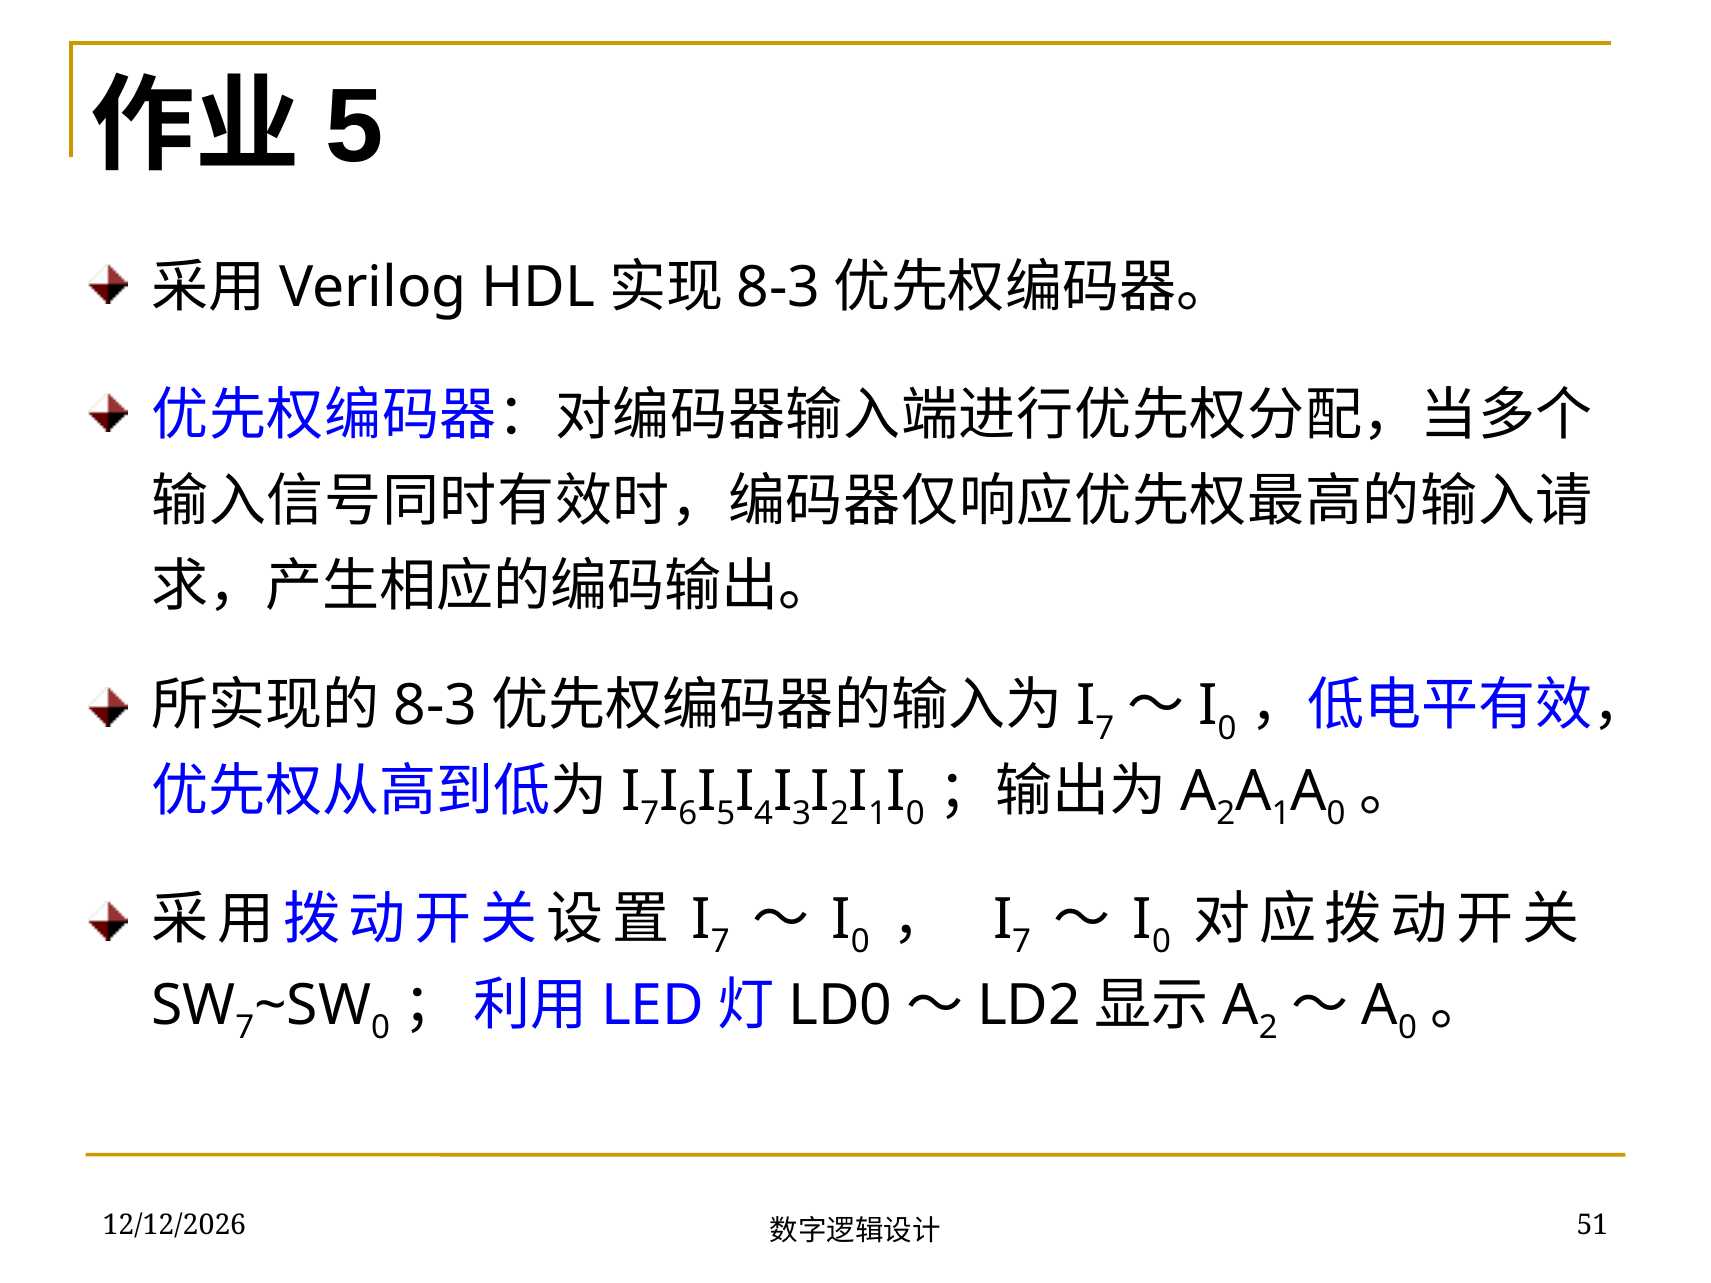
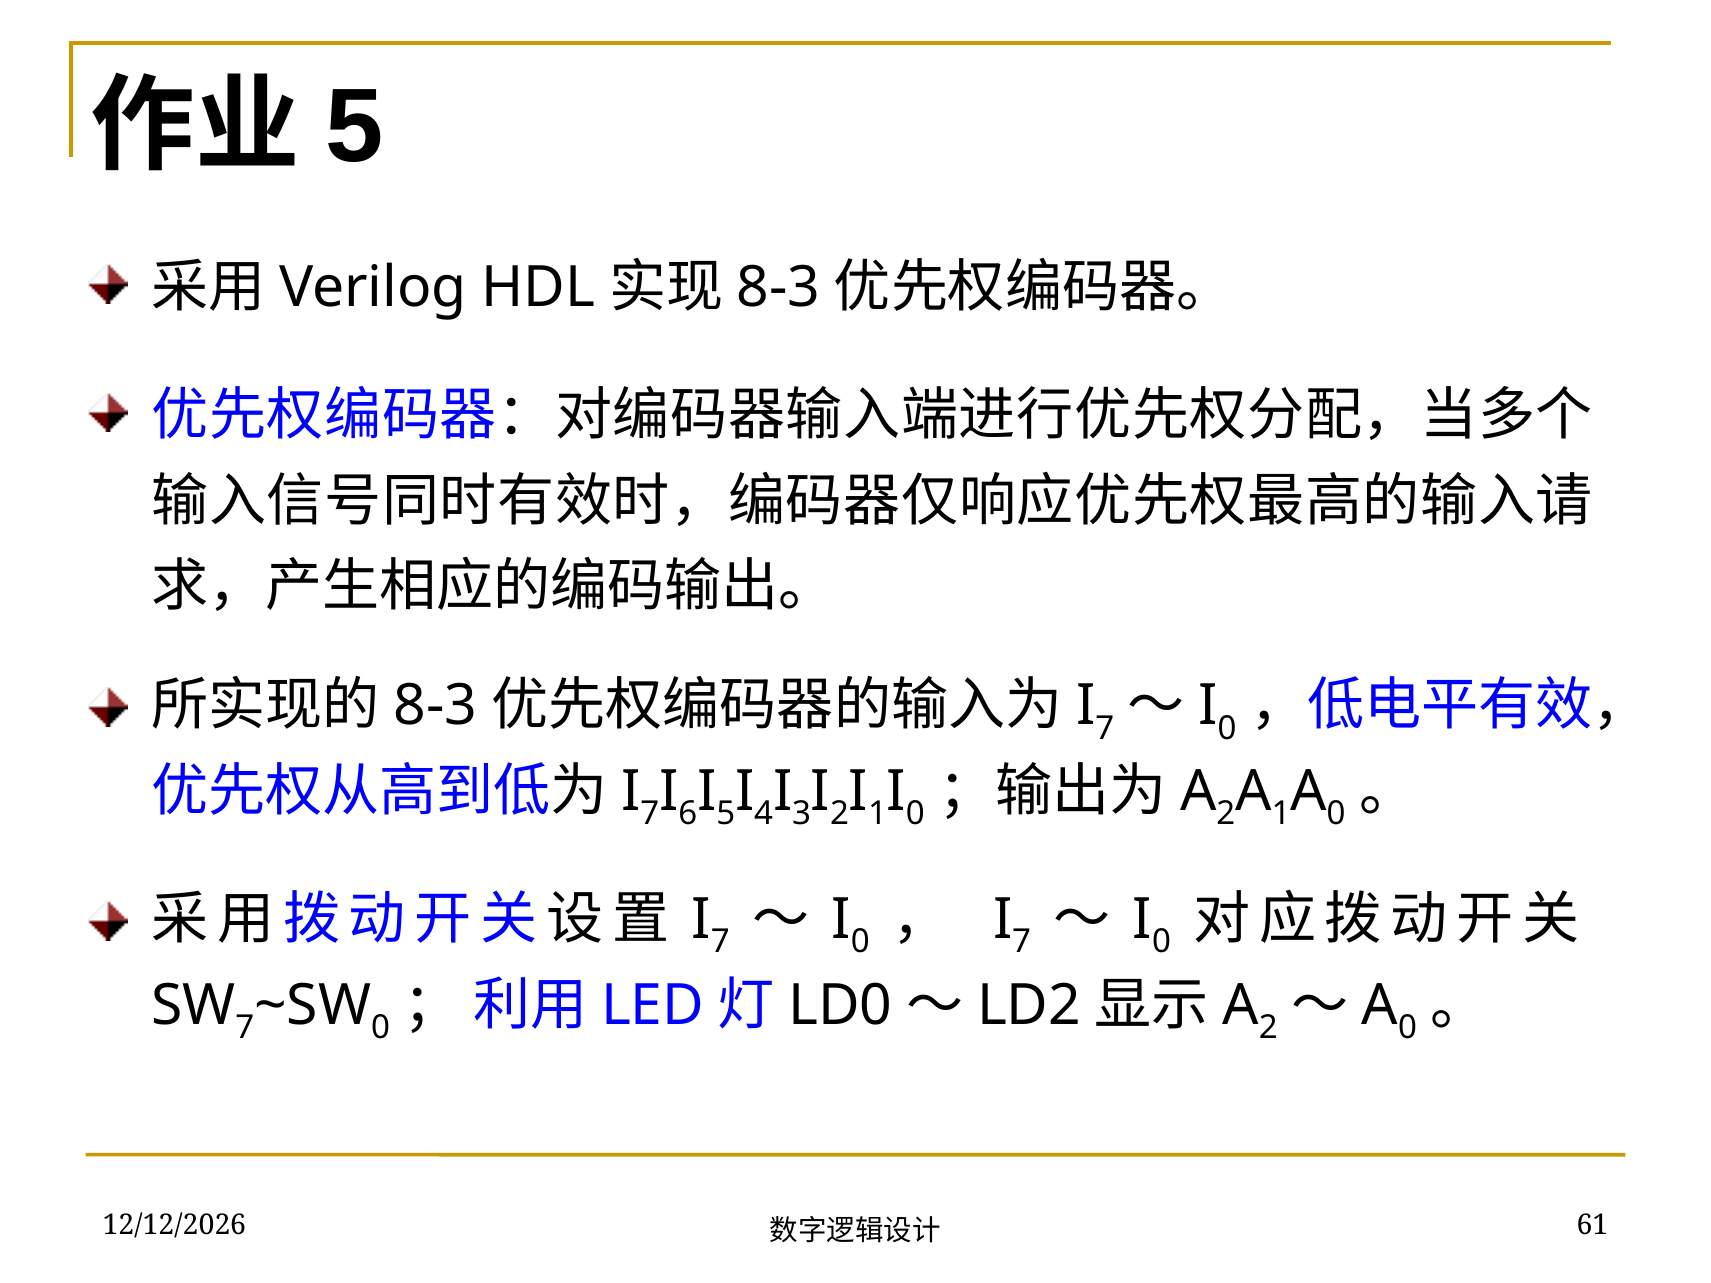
51: 51 -> 61
